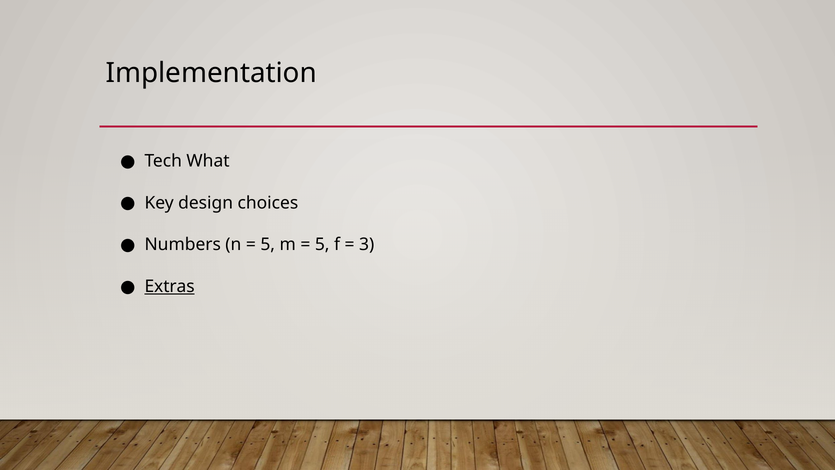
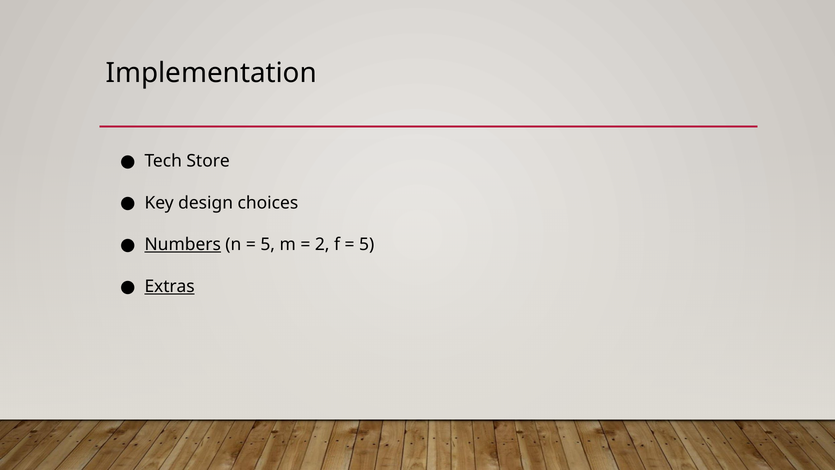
What: What -> Store
Numbers underline: none -> present
5 at (322, 245): 5 -> 2
3 at (367, 245): 3 -> 5
